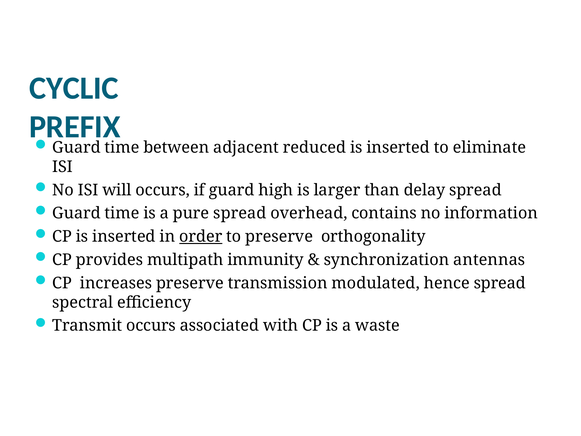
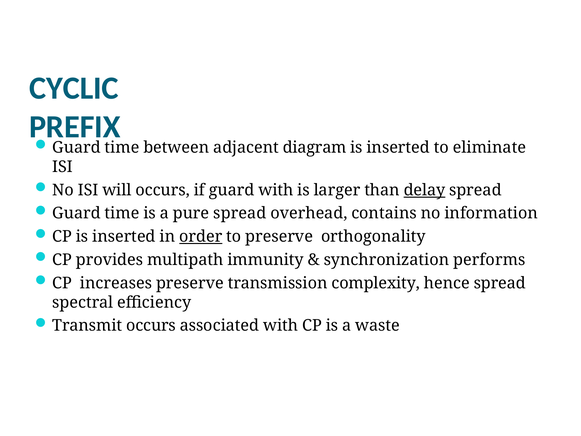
reduced: reduced -> diagram
guard high: high -> with
delay underline: none -> present
antennas: antennas -> performs
modulated: modulated -> complexity
